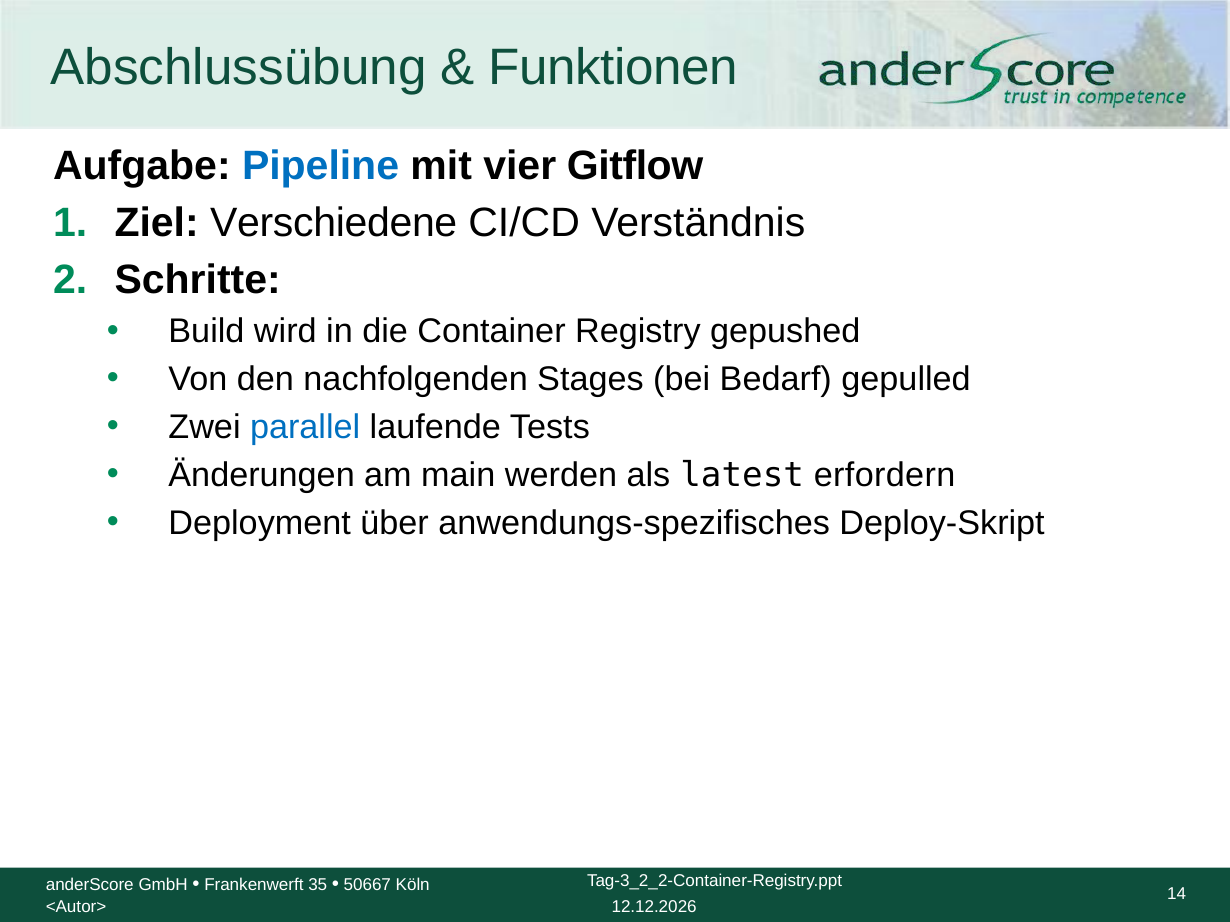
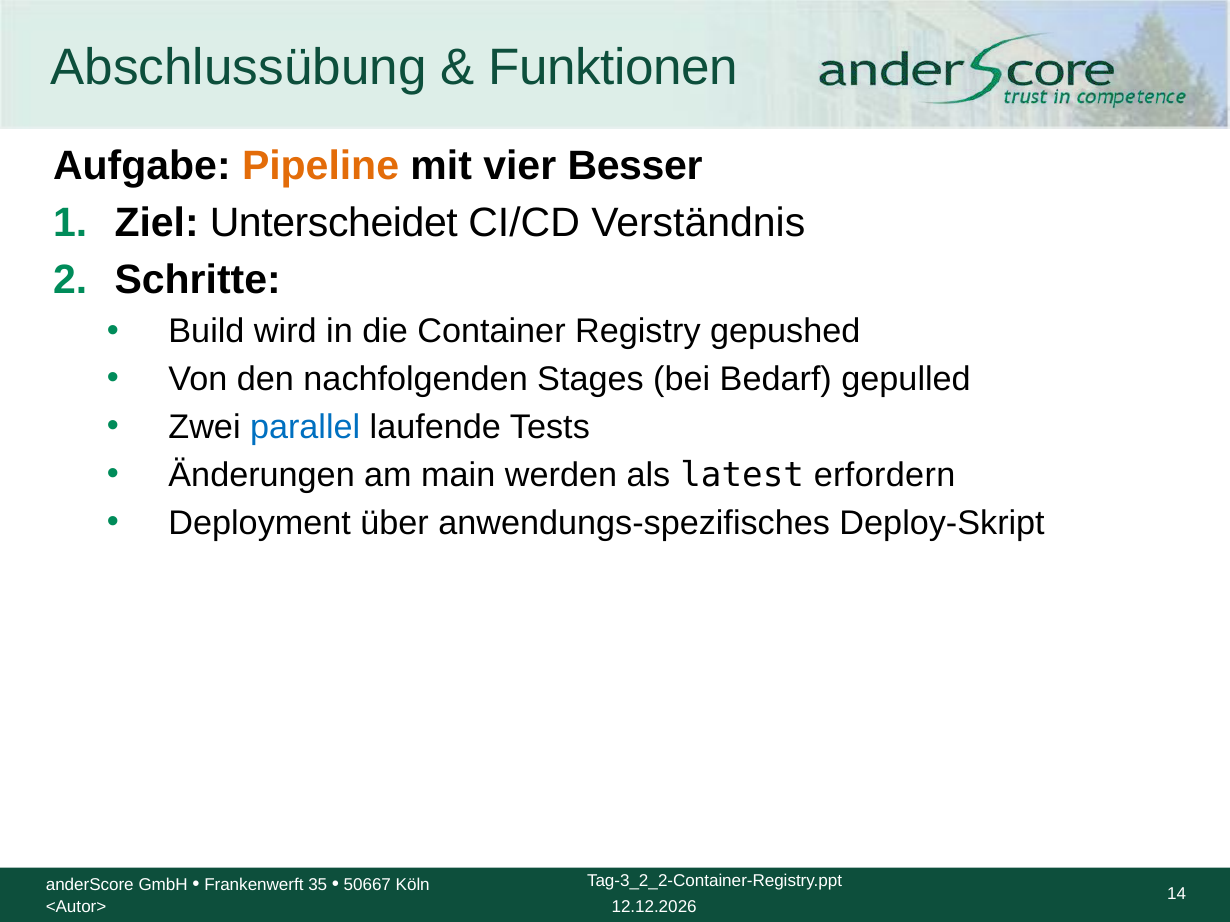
Pipeline colour: blue -> orange
Gitflow: Gitflow -> Besser
Verschiedene: Verschiedene -> Unterscheidet
